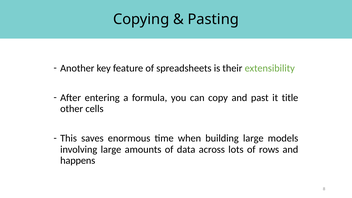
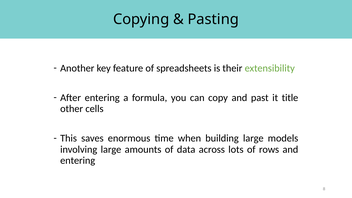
happens at (78, 161): happens -> entering
